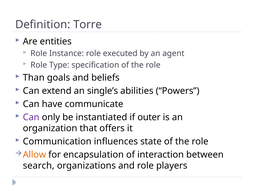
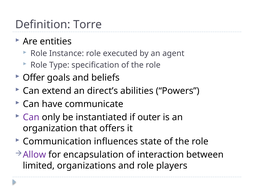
Than: Than -> Offer
single’s: single’s -> direct’s
Allow colour: orange -> purple
search: search -> limited
